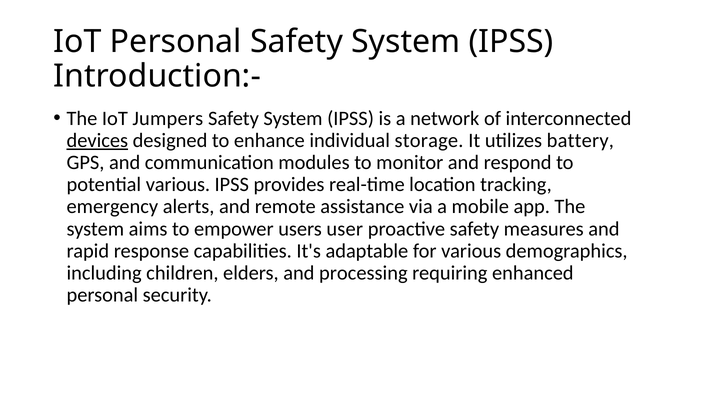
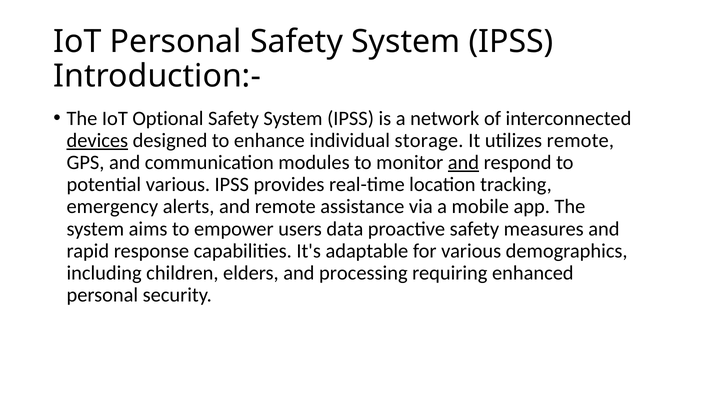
Jumpers: Jumpers -> Optional
utilizes battery: battery -> remote
and at (463, 163) underline: none -> present
user: user -> data
